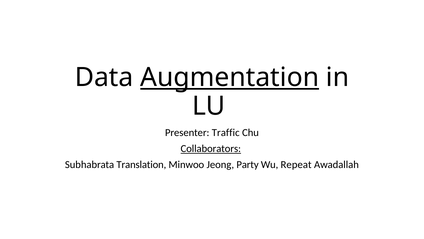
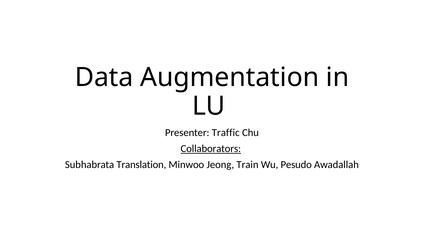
Augmentation underline: present -> none
Party: Party -> Train
Repeat: Repeat -> Pesudo
